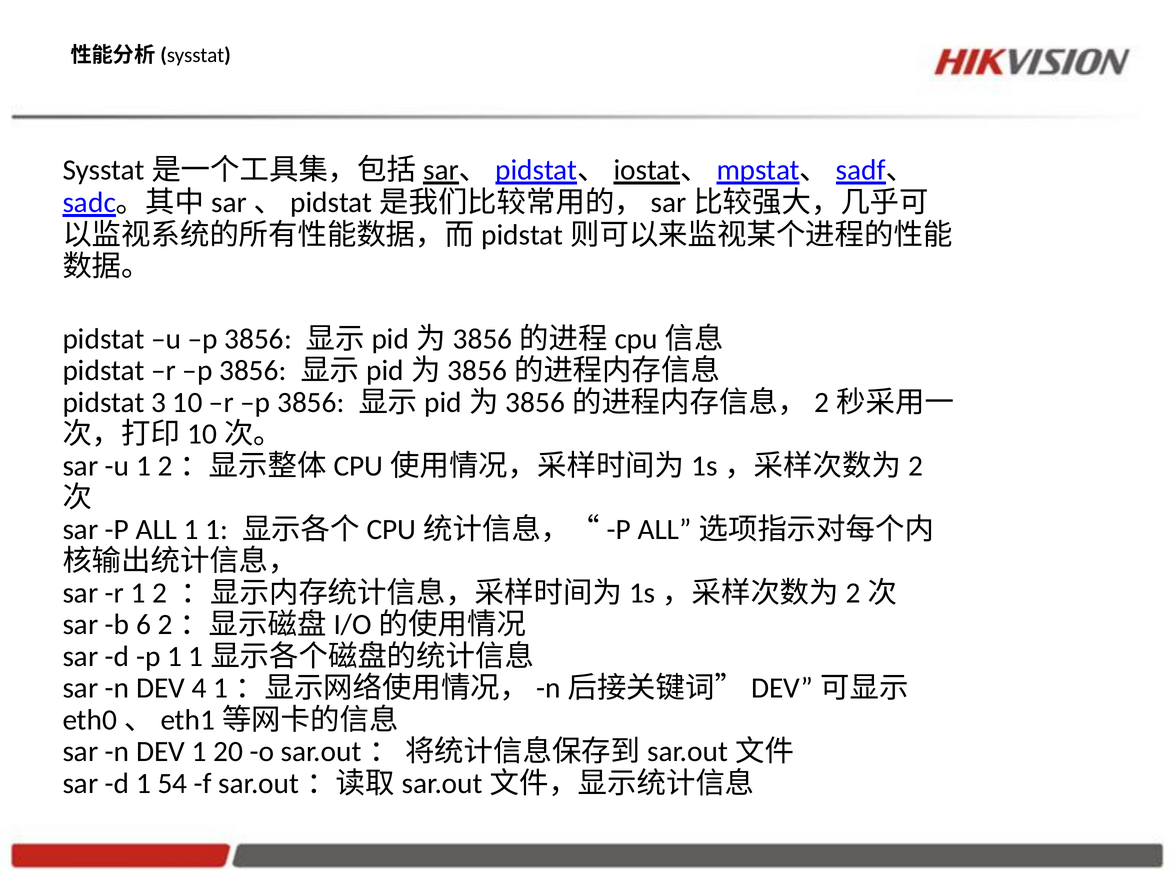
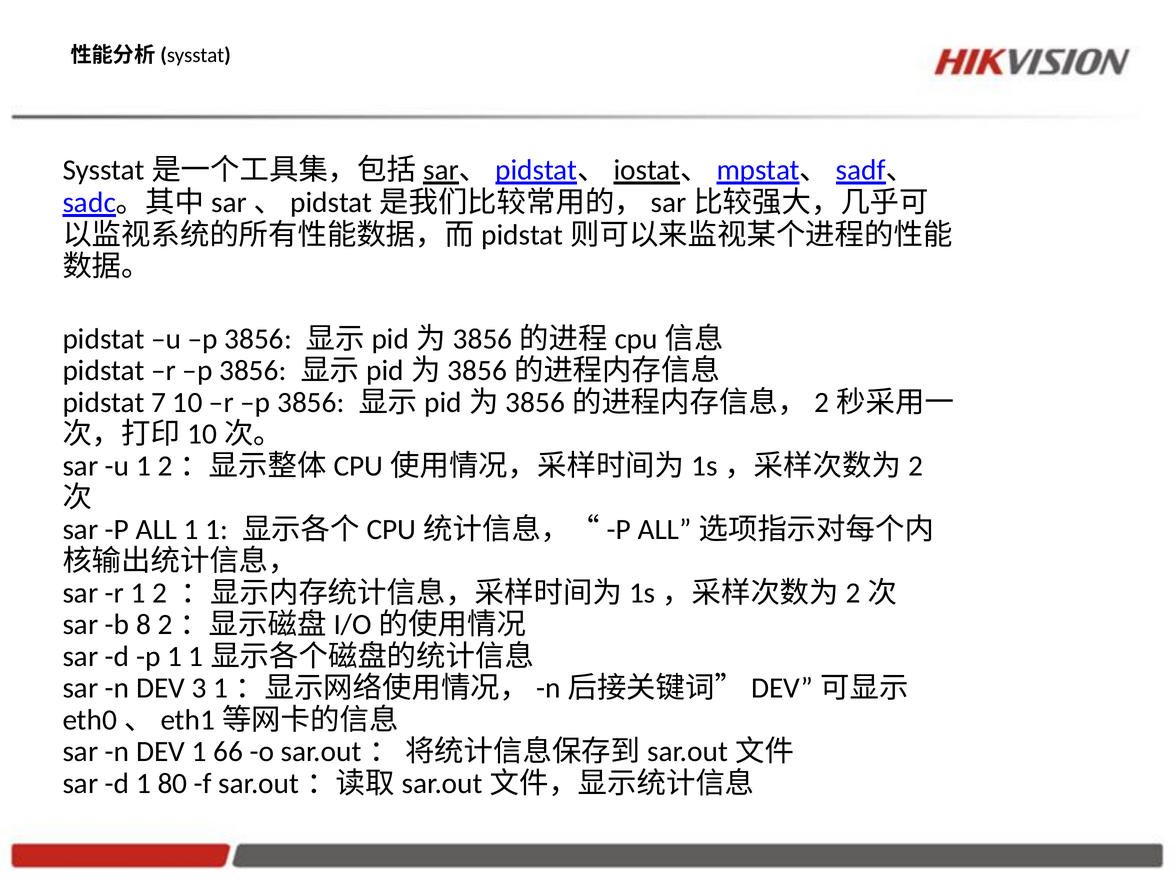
3: 3 -> 7
6: 6 -> 8
4: 4 -> 3
20: 20 -> 66
54: 54 -> 80
